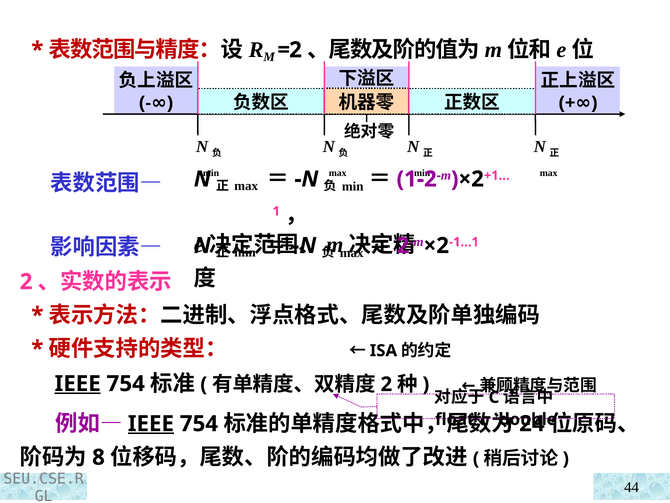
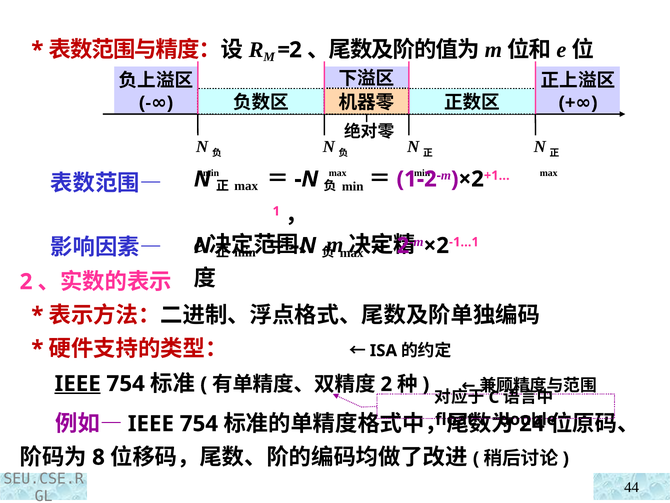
IEEE at (151, 423) underline: present -> none
